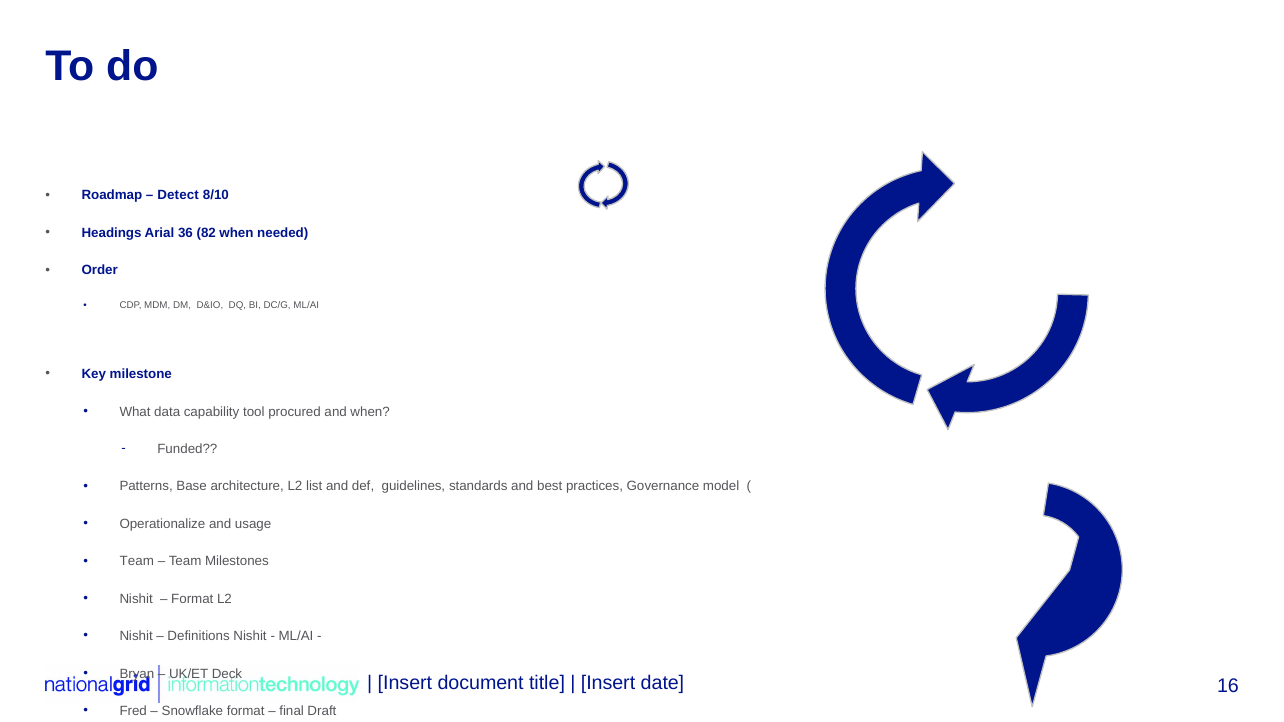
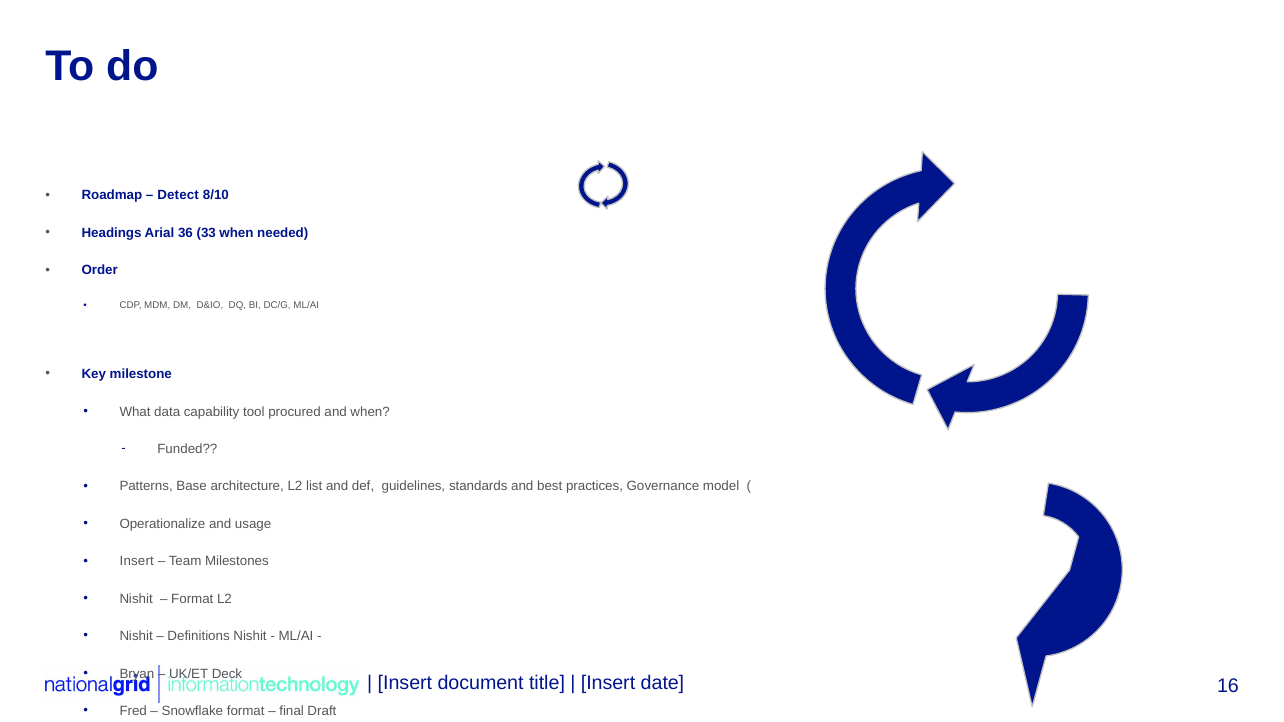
82: 82 -> 33
Team at (137, 562): Team -> Insert
